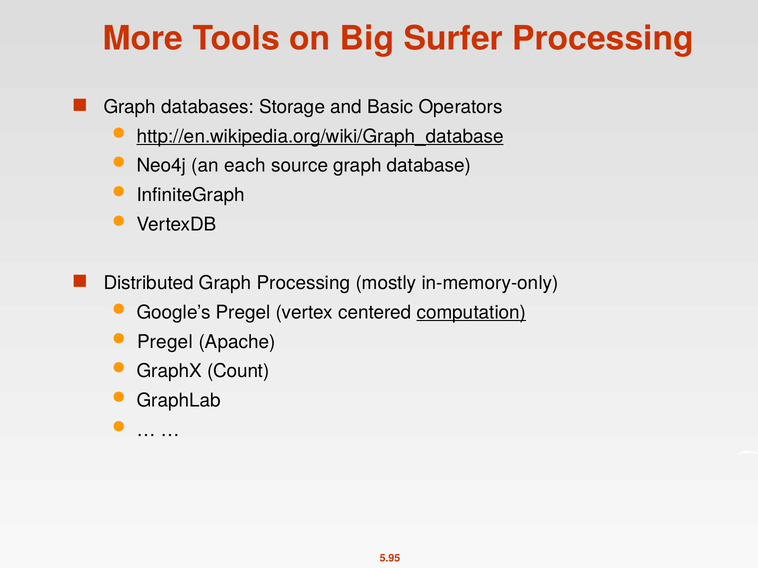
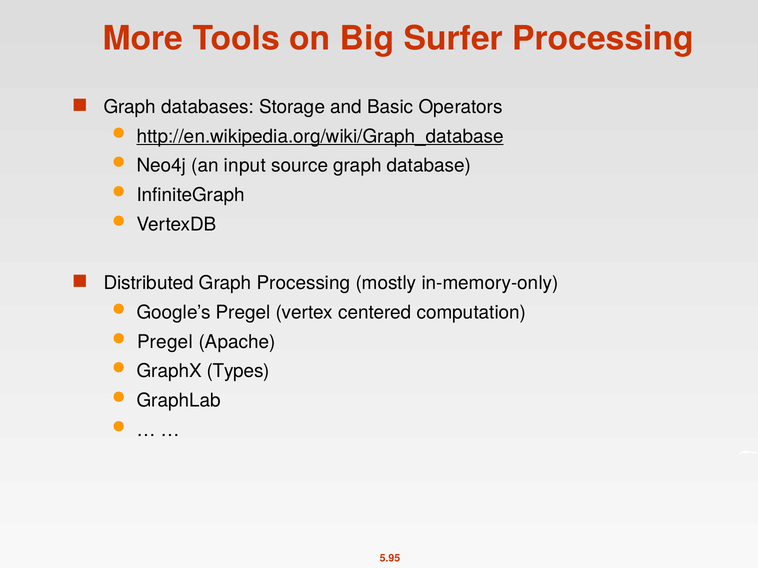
each: each -> input
computation underline: present -> none
Count: Count -> Types
